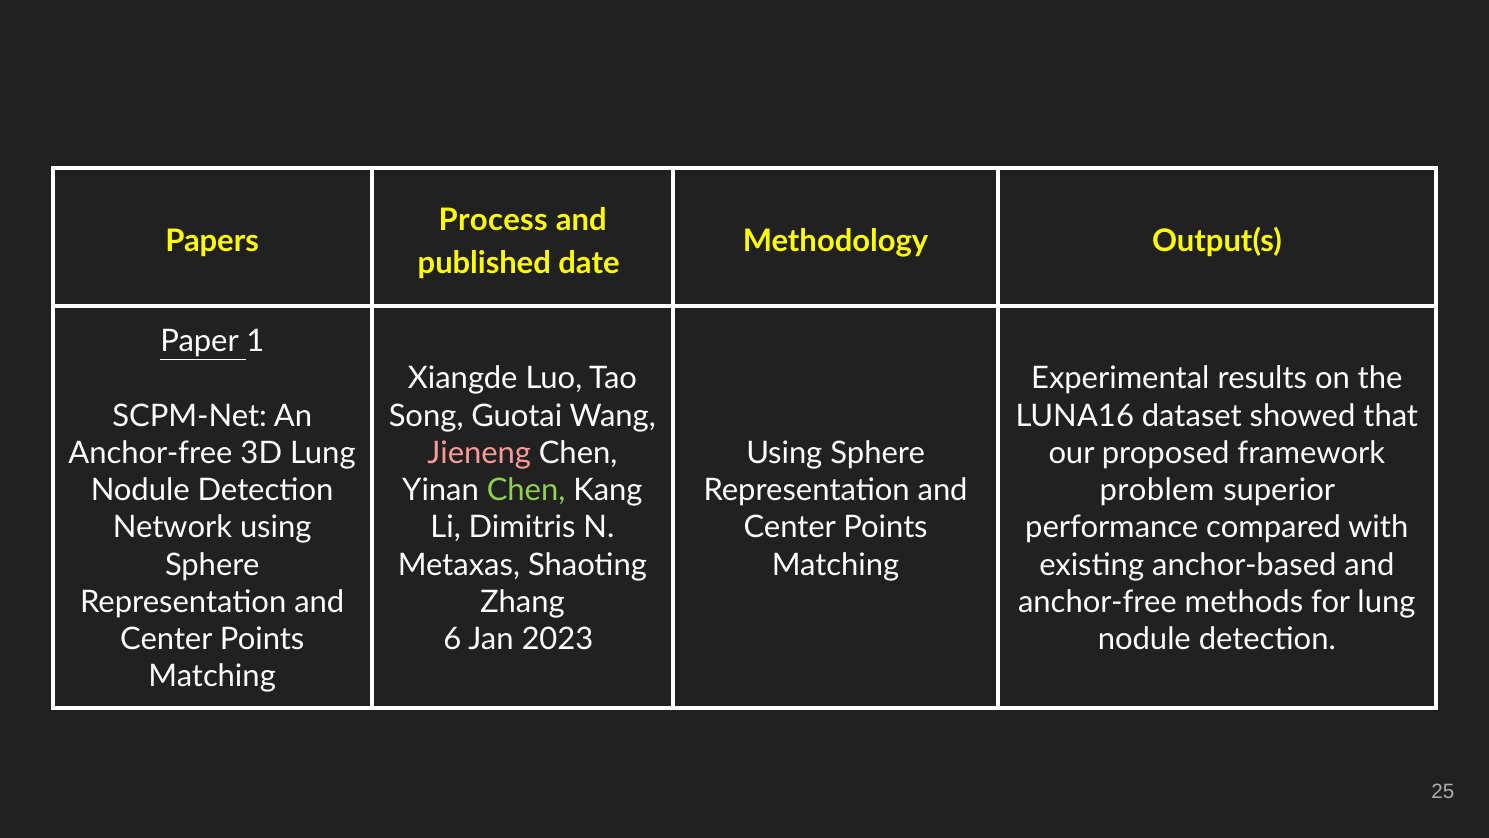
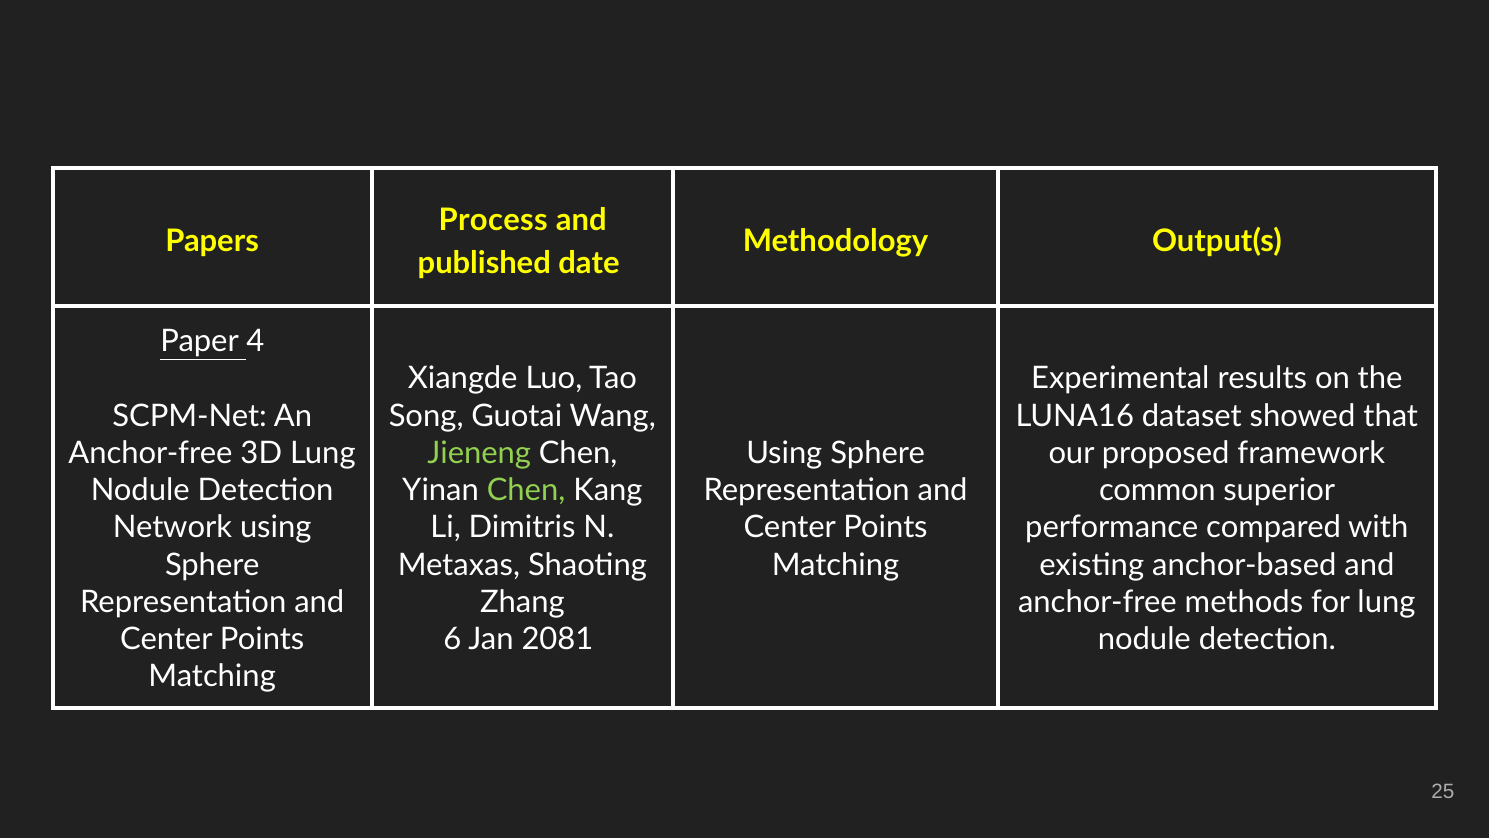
1: 1 -> 4
Jieneng colour: pink -> light green
problem: problem -> common
2023: 2023 -> 2081
